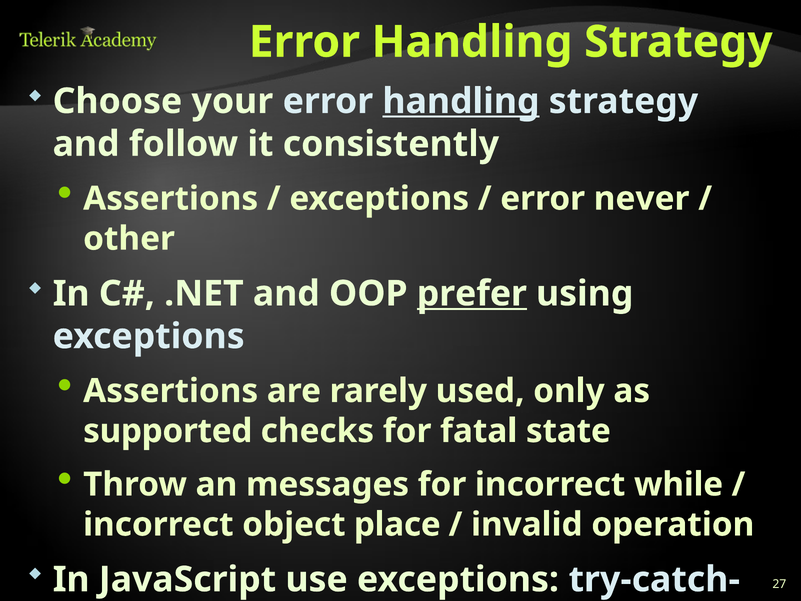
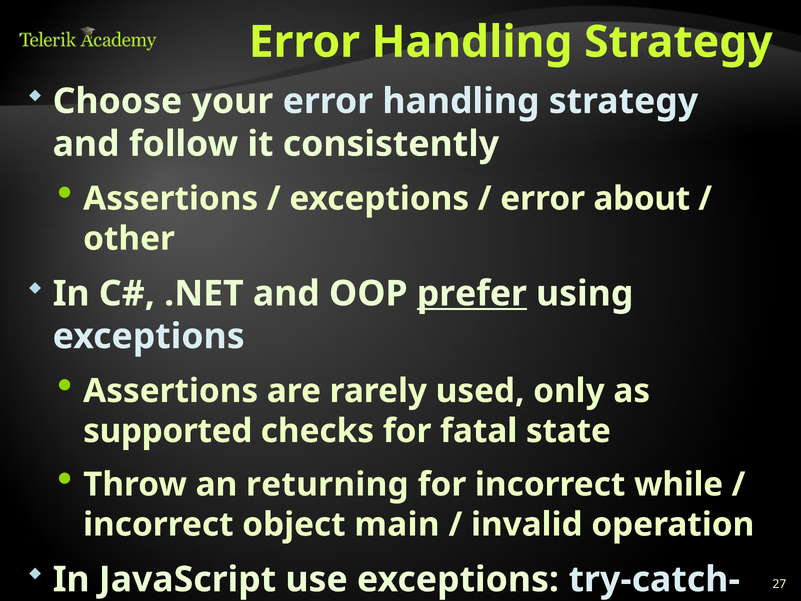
handling at (461, 101) underline: present -> none
never: never -> about
messages: messages -> returning
place: place -> main
